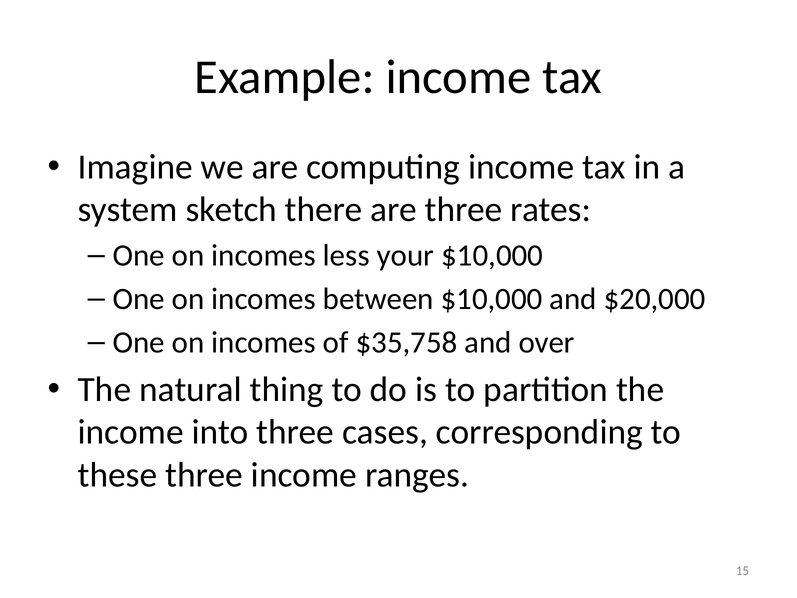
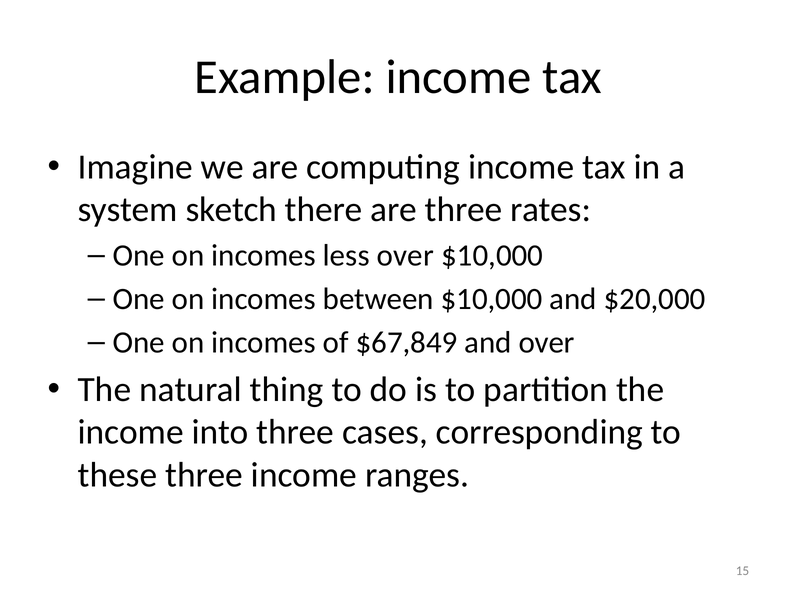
less your: your -> over
$35,758: $35,758 -> $67,849
